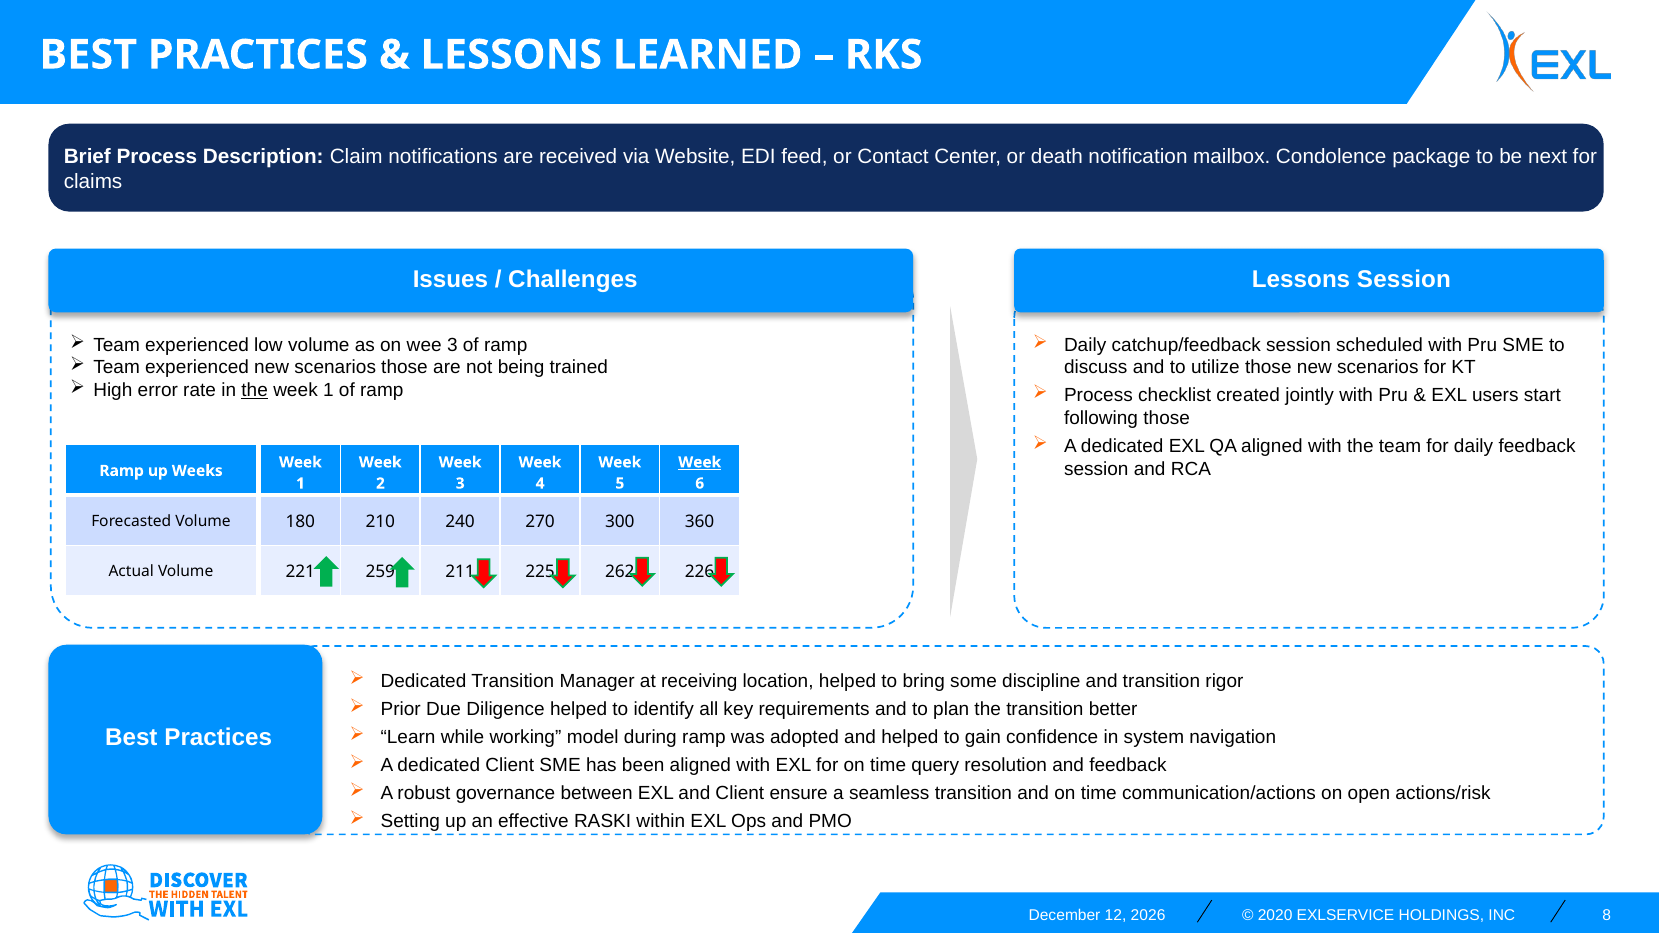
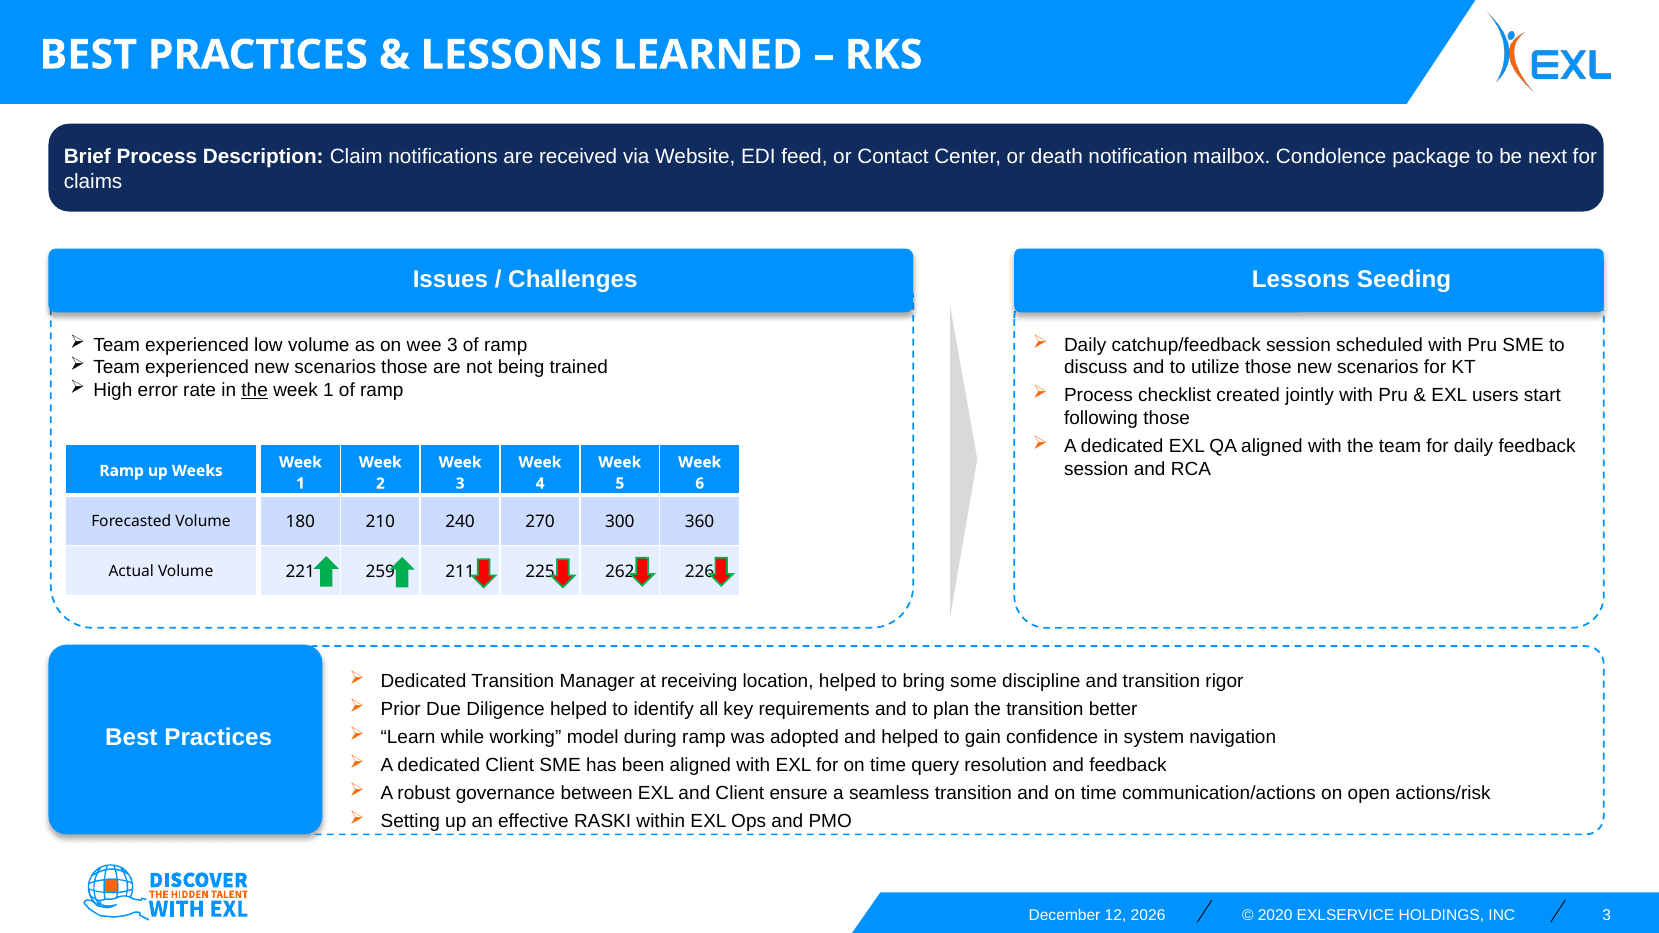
Lessons Session: Session -> Seeding
Week at (700, 462) underline: present -> none
8 at (1607, 915): 8 -> 3
